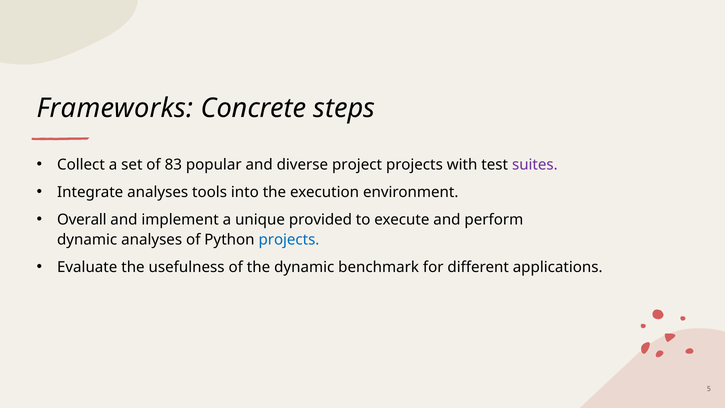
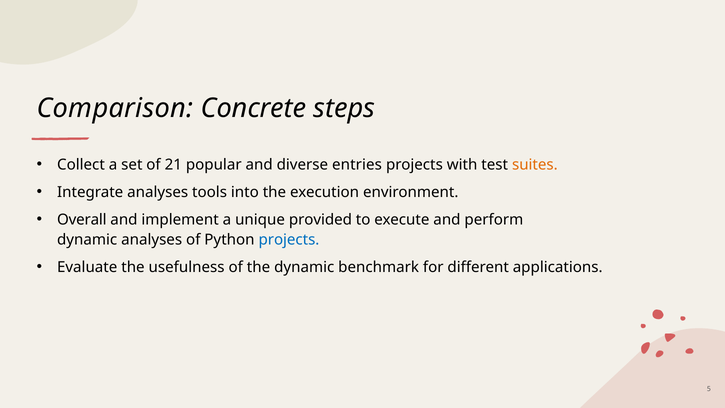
Frameworks: Frameworks -> Comparison
83: 83 -> 21
project: project -> entries
suites colour: purple -> orange
